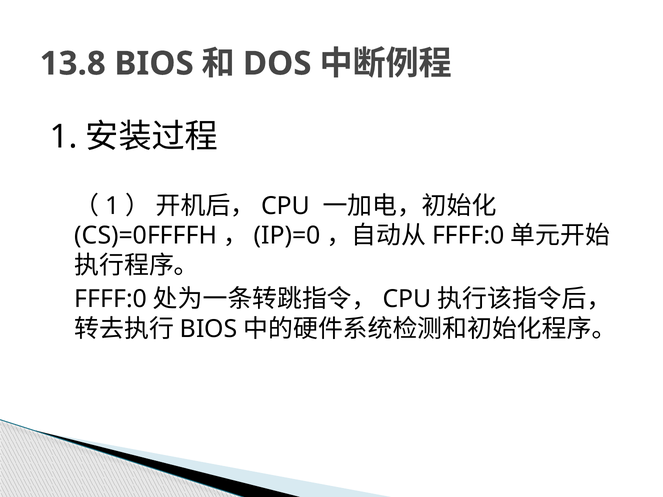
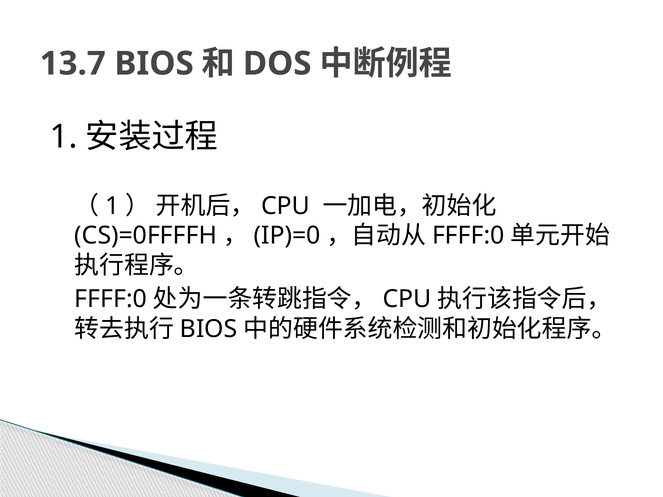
13.8: 13.8 -> 13.7
